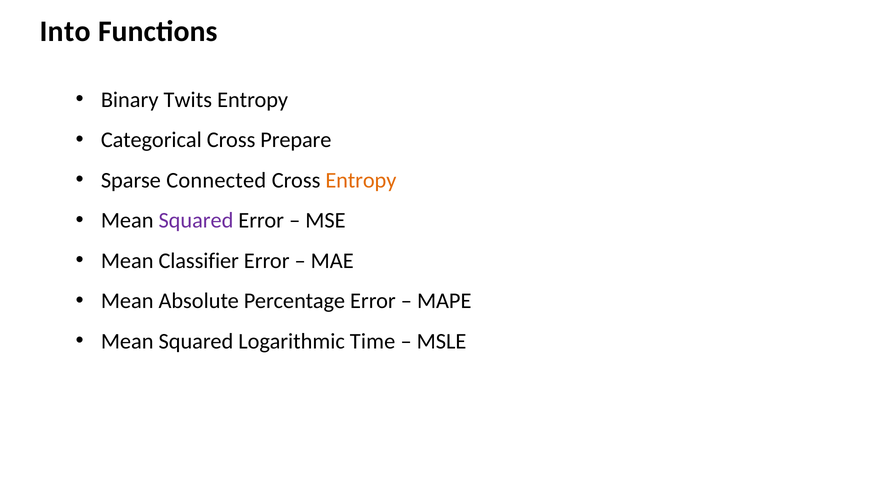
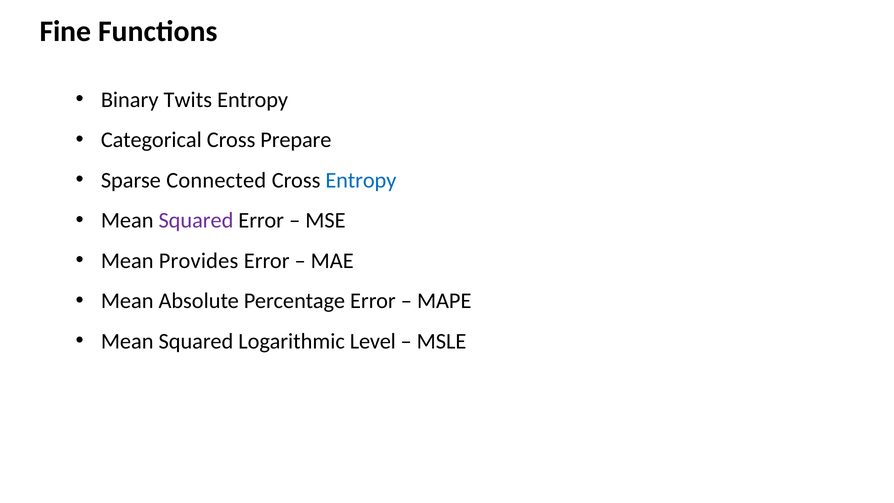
Into: Into -> Fine
Entropy at (361, 180) colour: orange -> blue
Classifier: Classifier -> Provides
Time: Time -> Level
